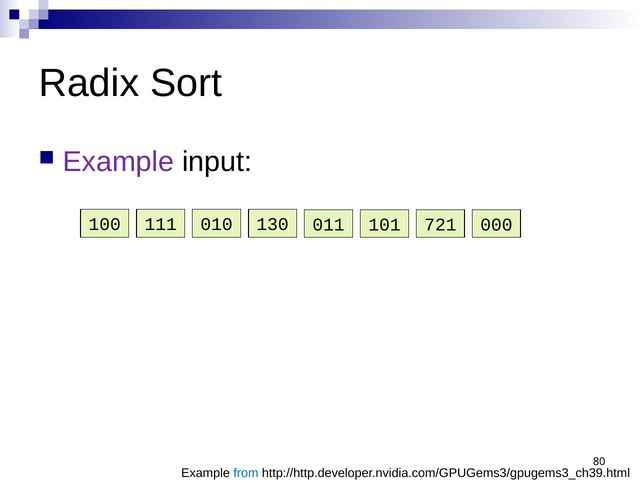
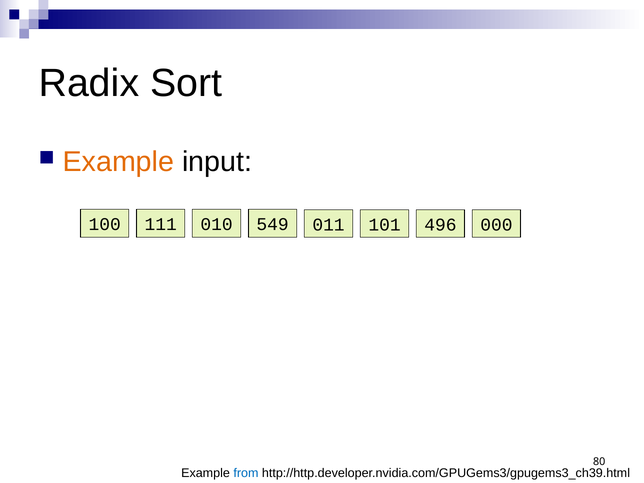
Example at (118, 162) colour: purple -> orange
130: 130 -> 549
721: 721 -> 496
